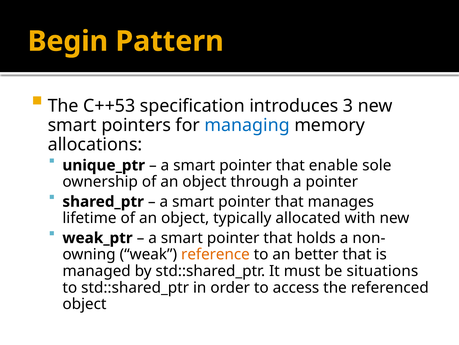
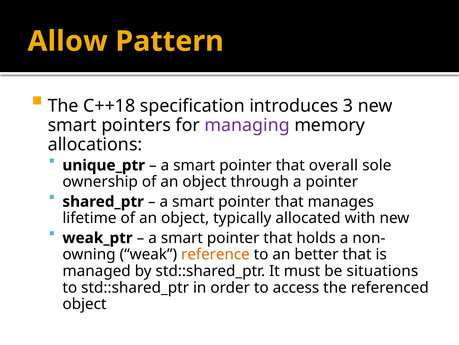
Begin: Begin -> Allow
C++53: C++53 -> C++18
managing colour: blue -> purple
enable: enable -> overall
